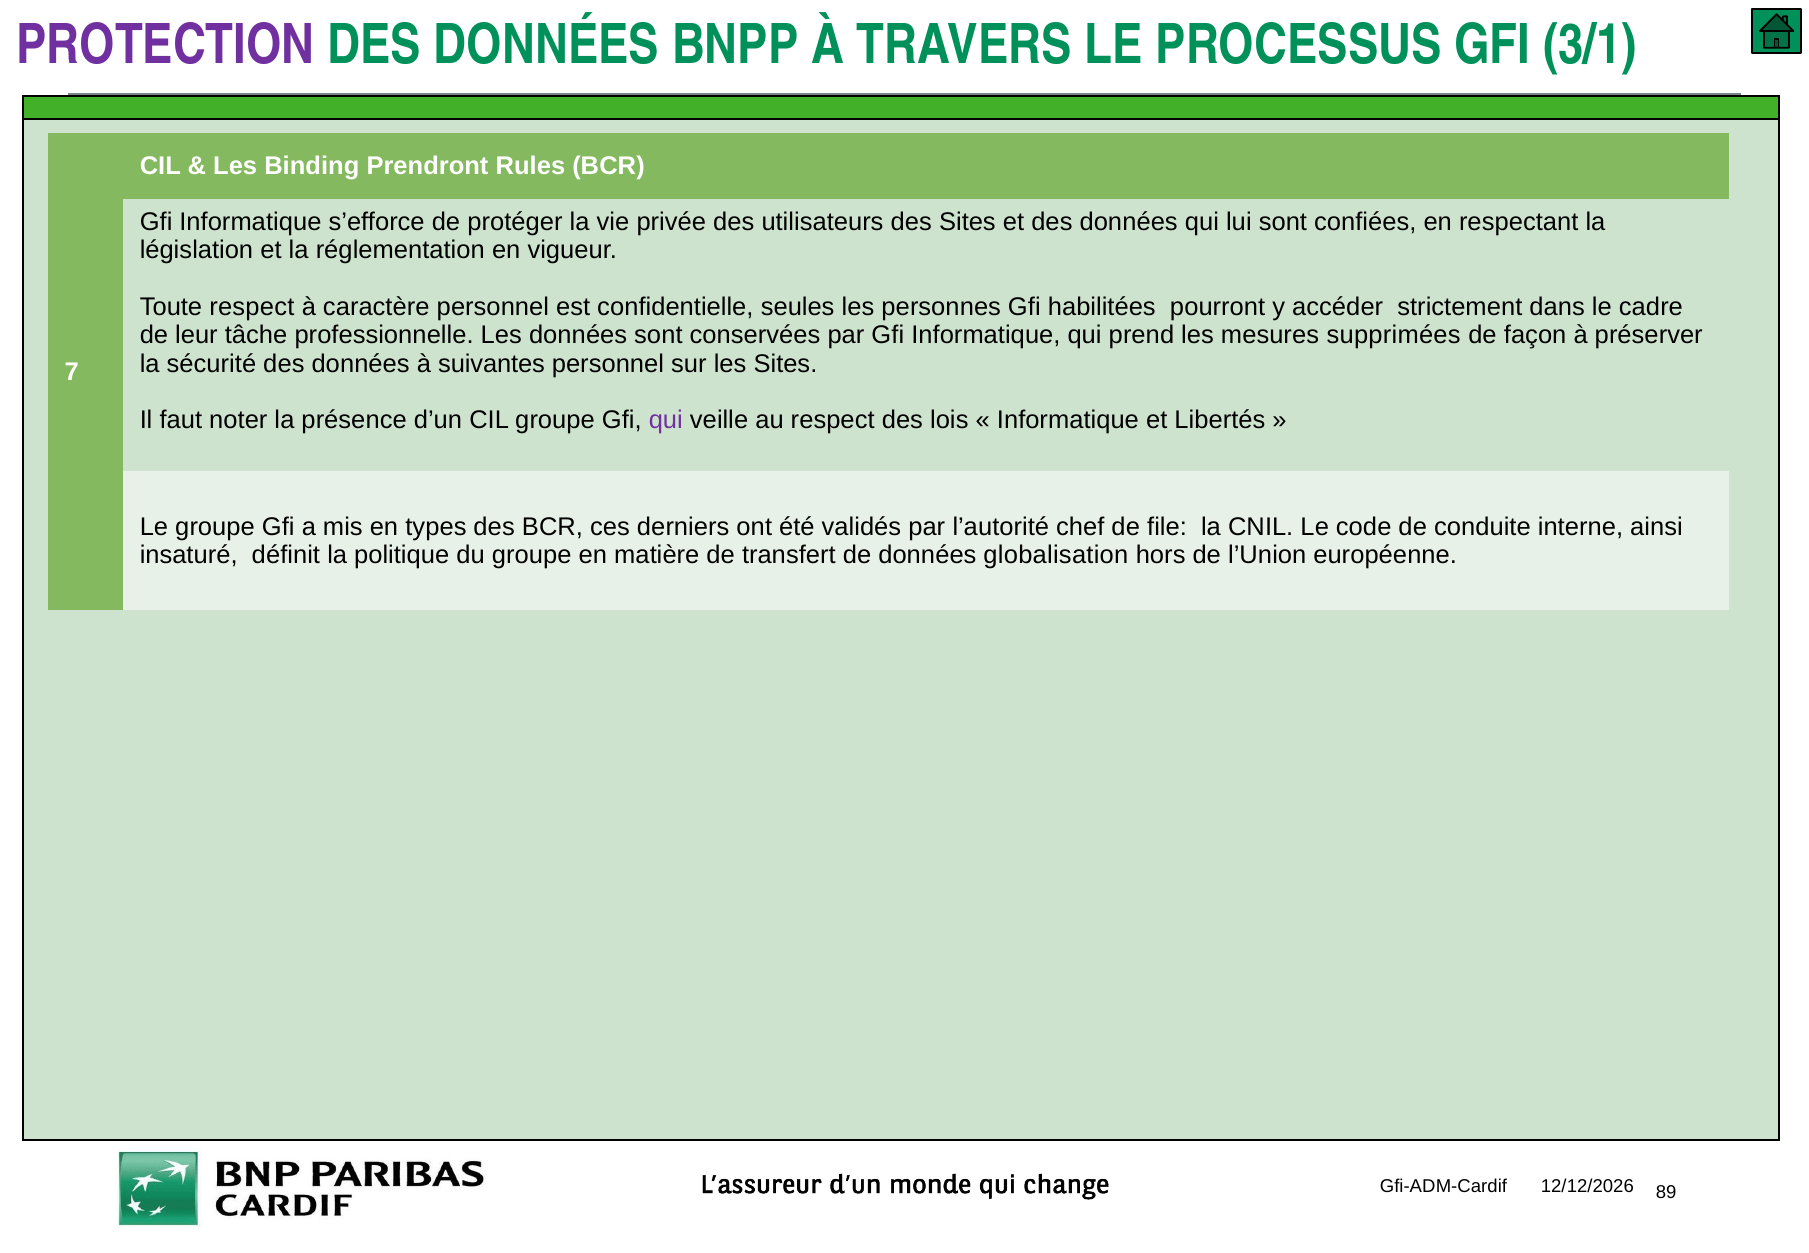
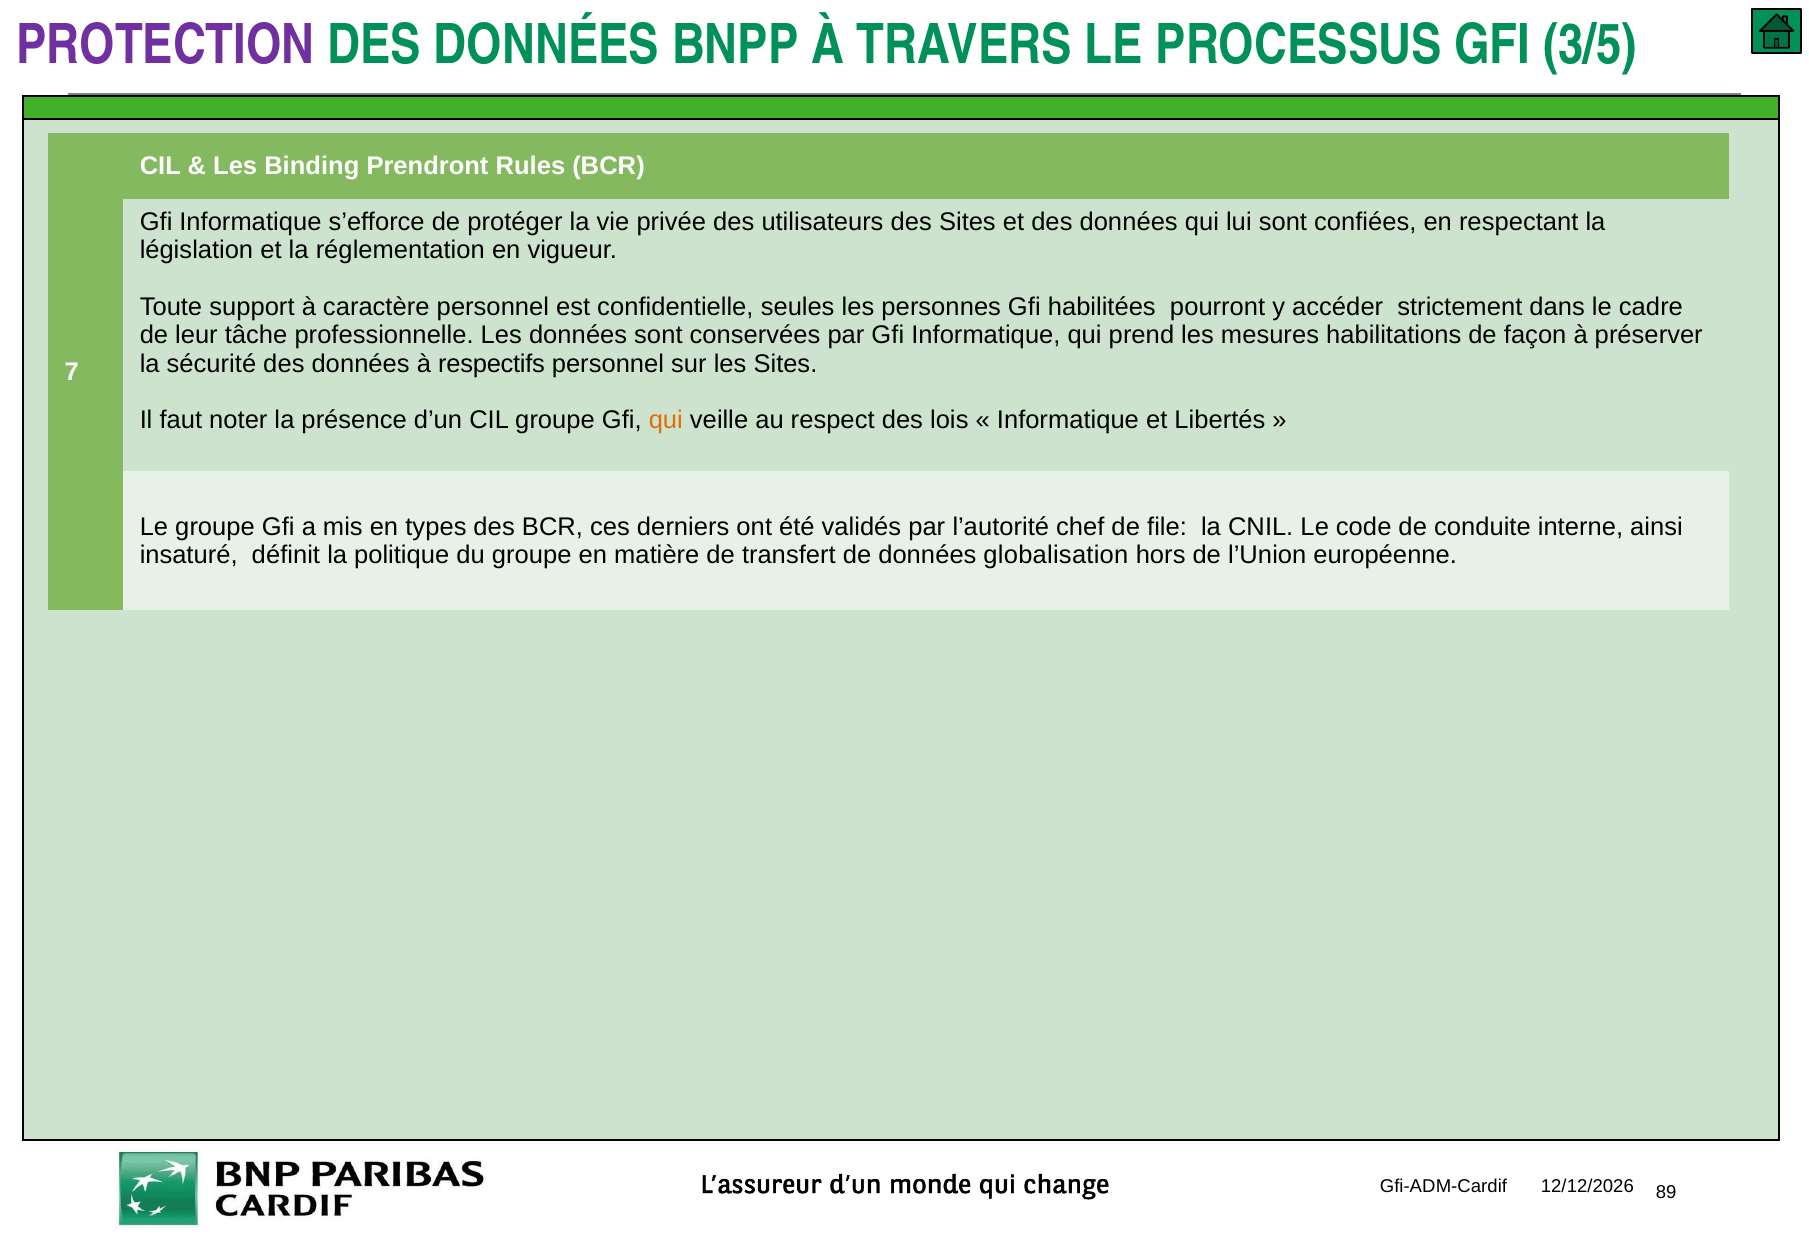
3/1: 3/1 -> 3/5
Toute respect: respect -> support
supprimées: supprimées -> habilitations
suivantes: suivantes -> respectifs
qui at (666, 420) colour: purple -> orange
